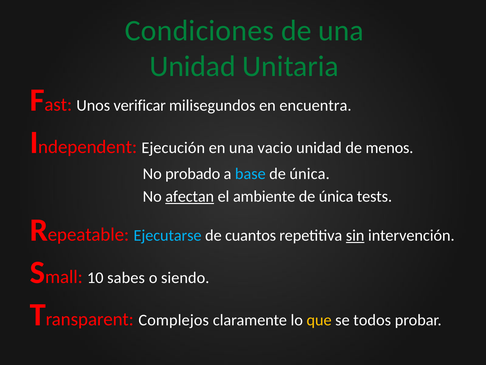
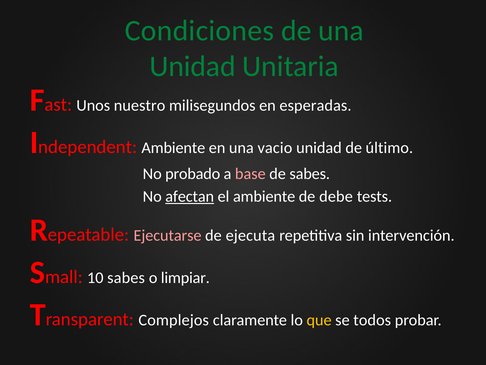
verificar: verificar -> nuestro
encuentra: encuentra -> esperadas
Ejecución at (173, 148): Ejecución -> Ambiente
menos: menos -> último
base colour: light blue -> pink
única at (310, 173): única -> sabes
única at (336, 196): única -> debe
Ejecutarse colour: light blue -> pink
cuantos: cuantos -> ejecuta
sin underline: present -> none
siendo: siendo -> limpiar
